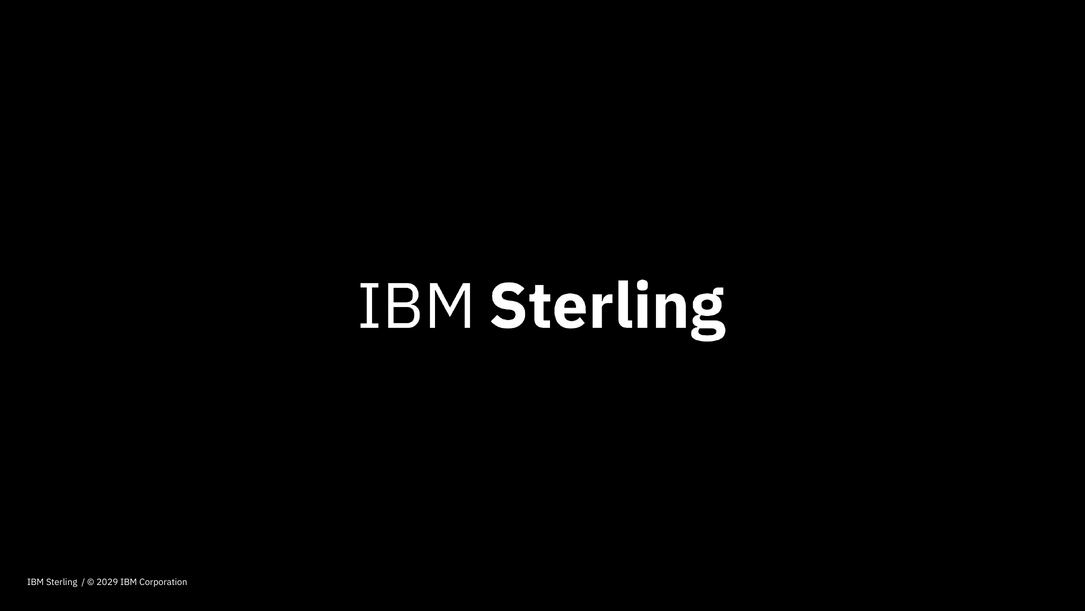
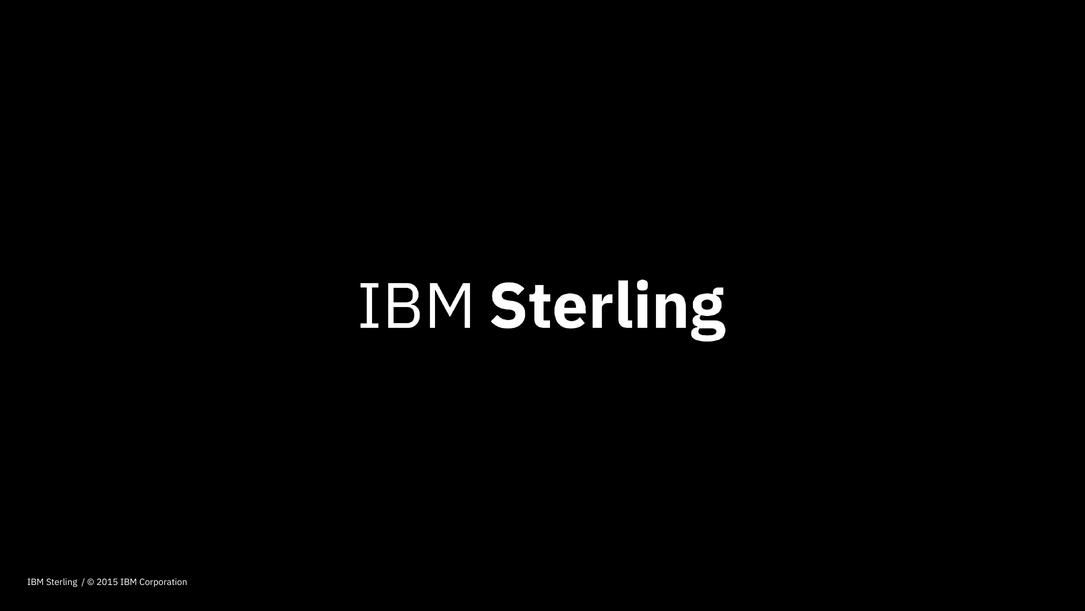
2029: 2029 -> 2015
